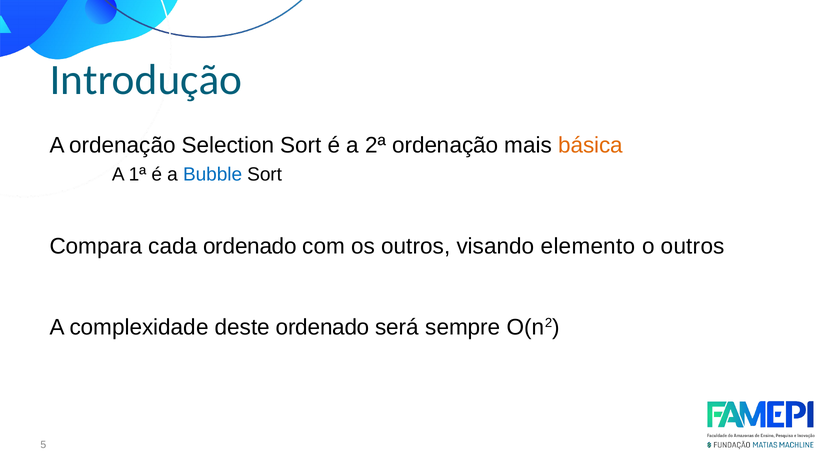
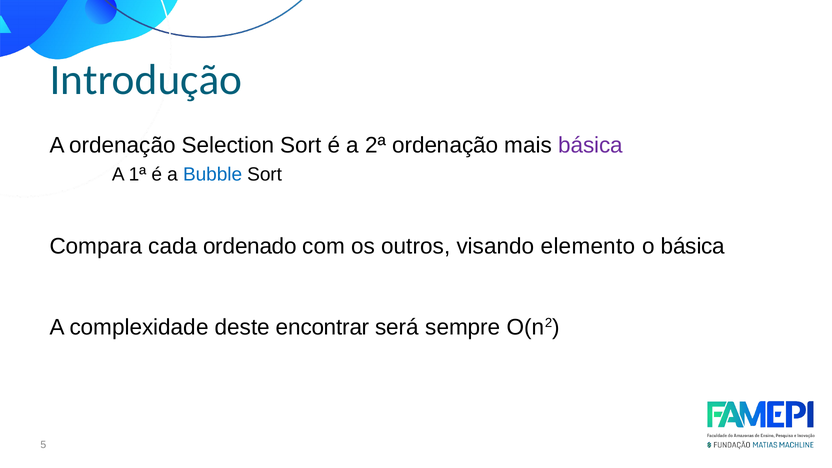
básica at (591, 145) colour: orange -> purple
o outros: outros -> básica
deste ordenado: ordenado -> encontrar
